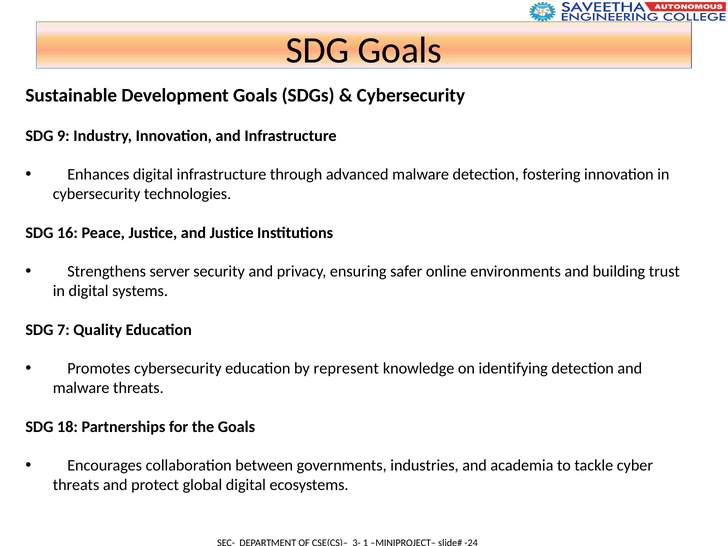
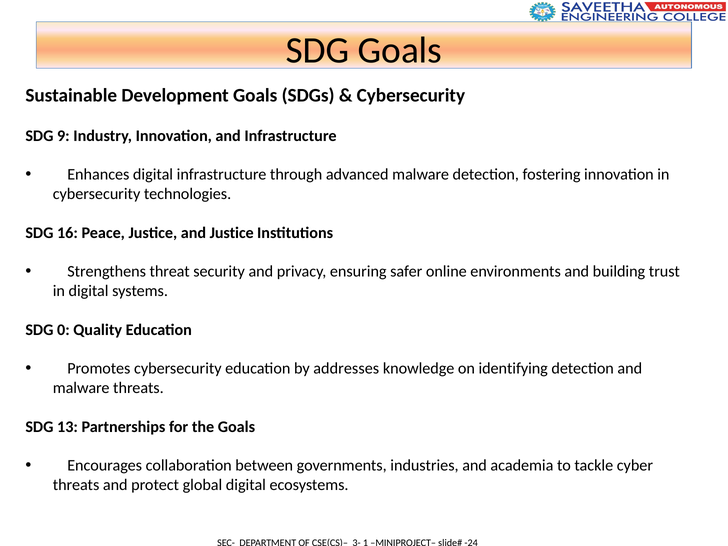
server: server -> threat
7: 7 -> 0
represent: represent -> addresses
18: 18 -> 13
